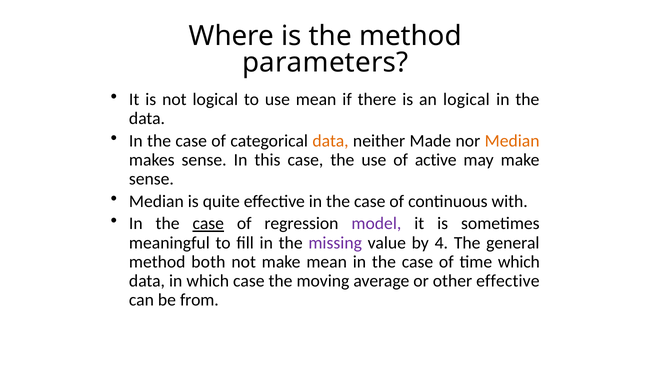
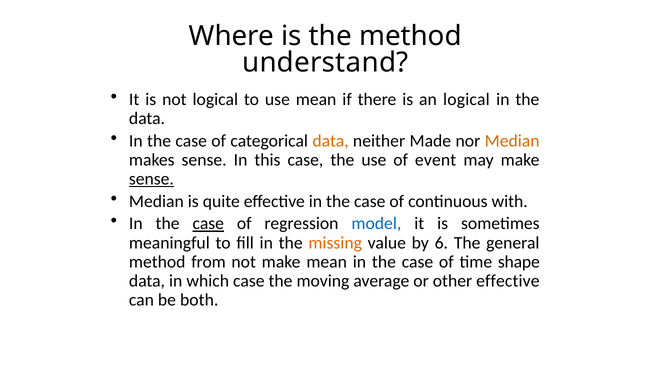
parameters: parameters -> understand
active: active -> event
sense at (151, 179) underline: none -> present
model colour: purple -> blue
missing colour: purple -> orange
4: 4 -> 6
both: both -> from
time which: which -> shape
from: from -> both
